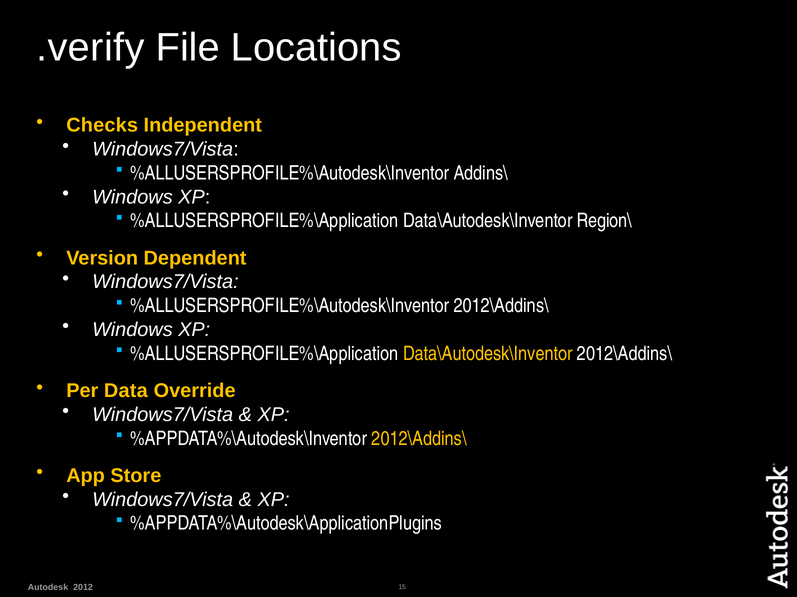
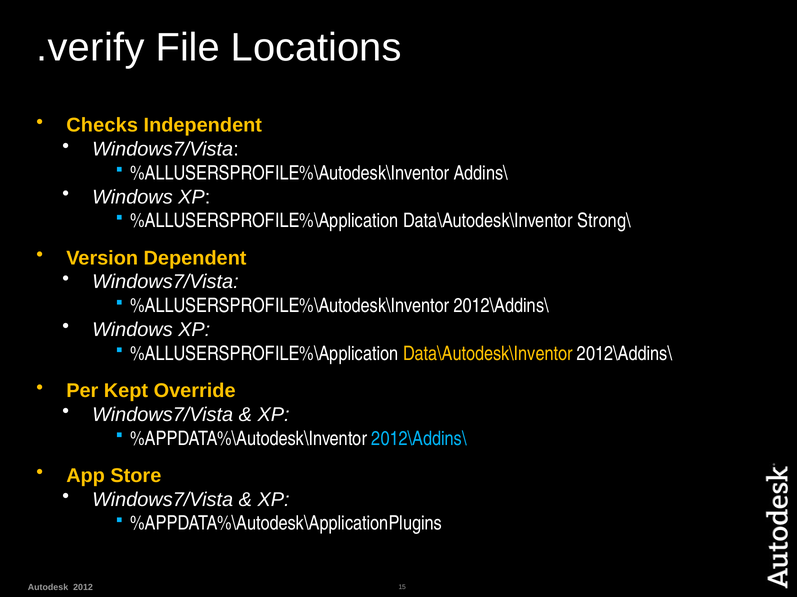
Region\: Region\ -> Strong\
Data: Data -> Kept
2012\Addins\ at (419, 439) colour: yellow -> light blue
